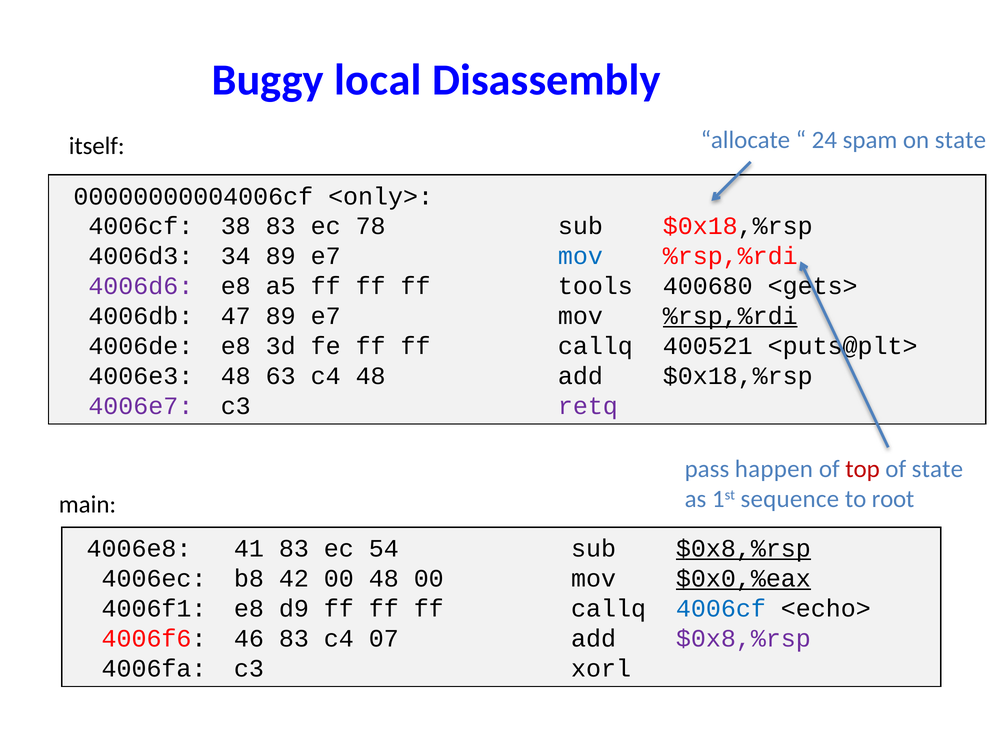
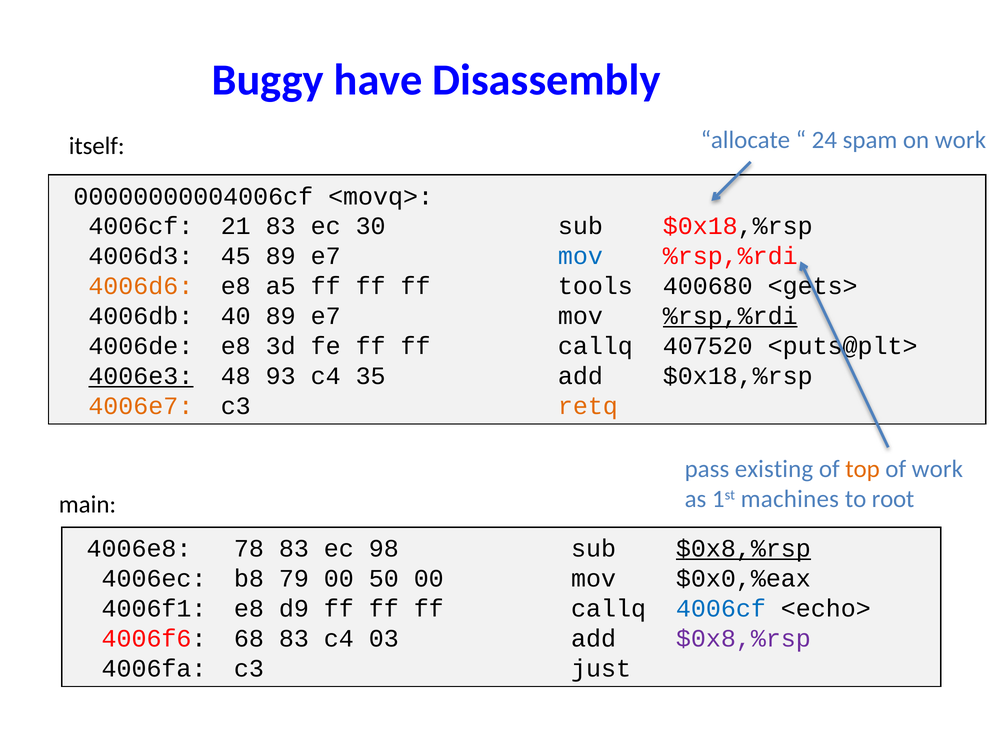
local: local -> have
on state: state -> work
<only>: <only> -> <movq>
38: 38 -> 21
78: 78 -> 30
34: 34 -> 45
4006d6 colour: purple -> orange
47: 47 -> 40
400521: 400521 -> 407520
4006e3 underline: none -> present
63: 63 -> 93
c4 48: 48 -> 35
4006e7 colour: purple -> orange
retq colour: purple -> orange
happen: happen -> existing
top colour: red -> orange
of state: state -> work
sequence: sequence -> machines
41: 41 -> 78
54: 54 -> 98
42: 42 -> 79
00 48: 48 -> 50
$0x0,%eax underline: present -> none
46: 46 -> 68
07: 07 -> 03
xorl: xorl -> just
